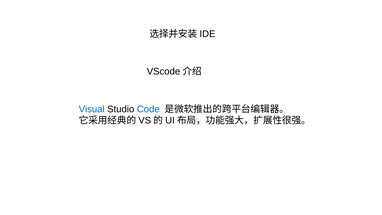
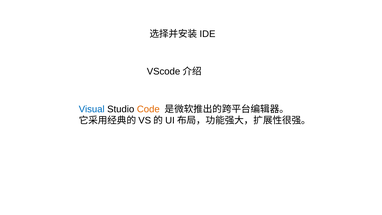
Code colour: blue -> orange
